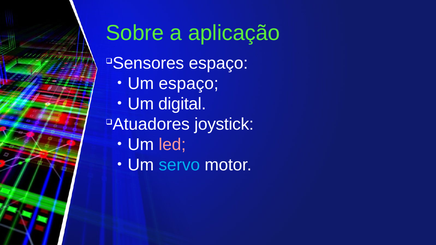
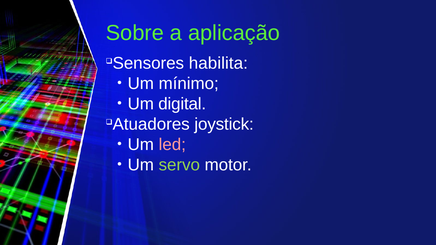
Sensores espaço: espaço -> habilita
Um espaço: espaço -> mínimo
servo colour: light blue -> light green
